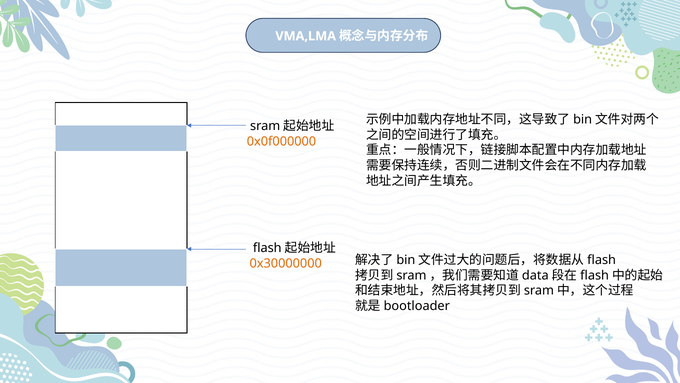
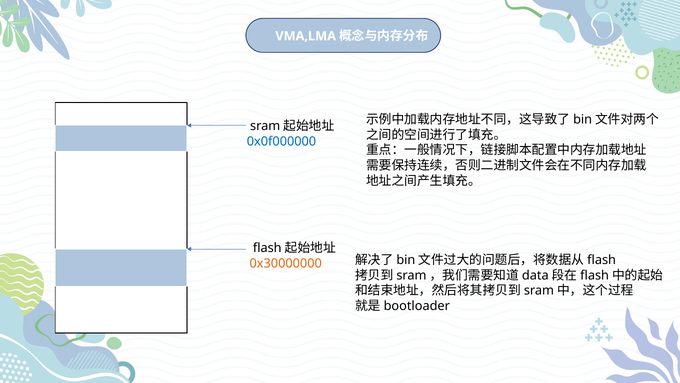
0x0f000000 colour: orange -> blue
